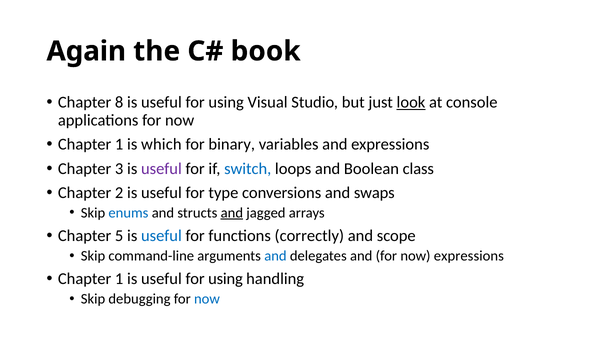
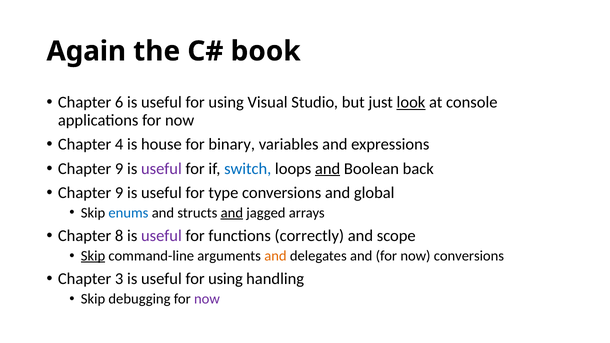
8: 8 -> 6
1 at (119, 144): 1 -> 4
which: which -> house
3 at (119, 169): 3 -> 9
and at (328, 169) underline: none -> present
class: class -> back
2 at (119, 193): 2 -> 9
swaps: swaps -> global
5: 5 -> 8
useful at (161, 236) colour: blue -> purple
Skip at (93, 256) underline: none -> present
and at (275, 256) colour: blue -> orange
now expressions: expressions -> conversions
1 at (119, 279): 1 -> 3
now at (207, 299) colour: blue -> purple
